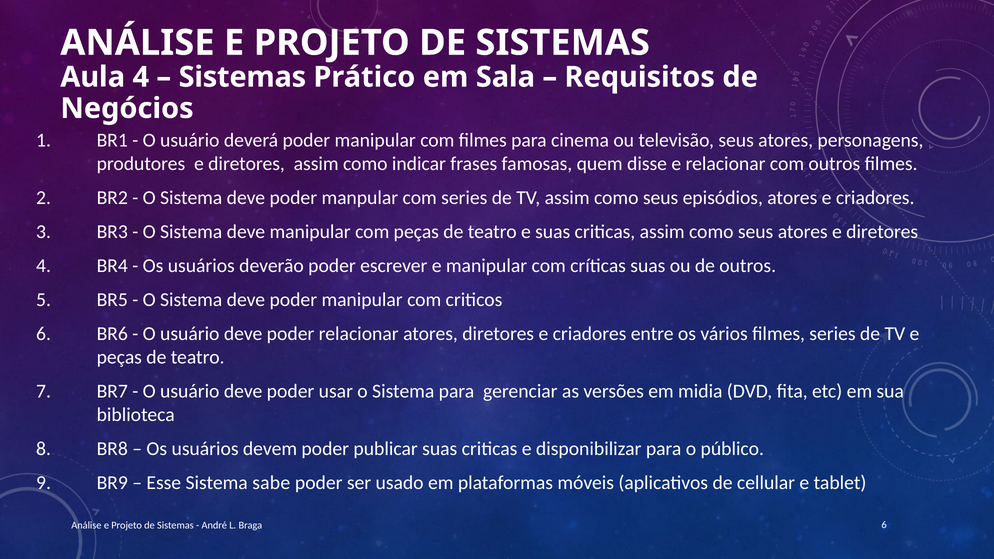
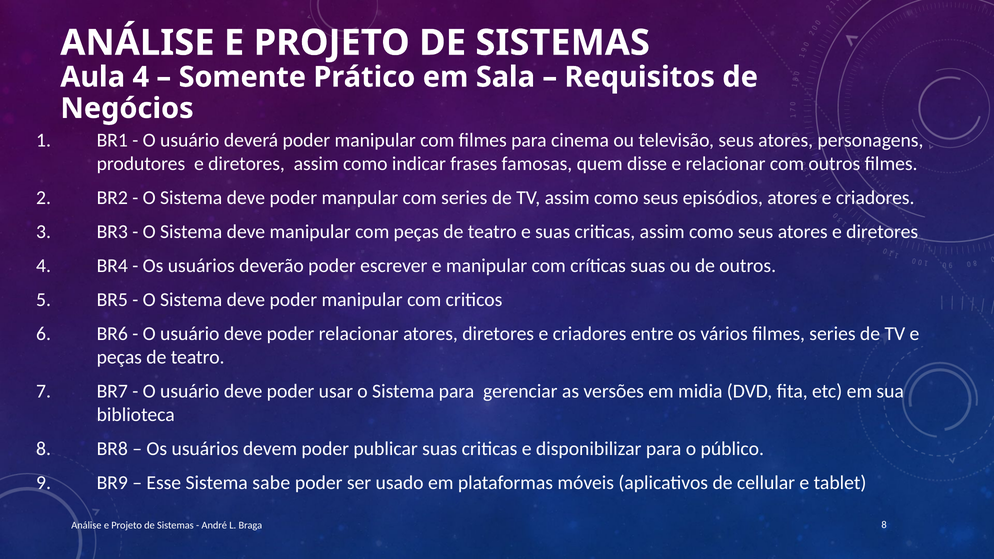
Sistemas at (242, 77): Sistemas -> Somente
Braga 6: 6 -> 8
